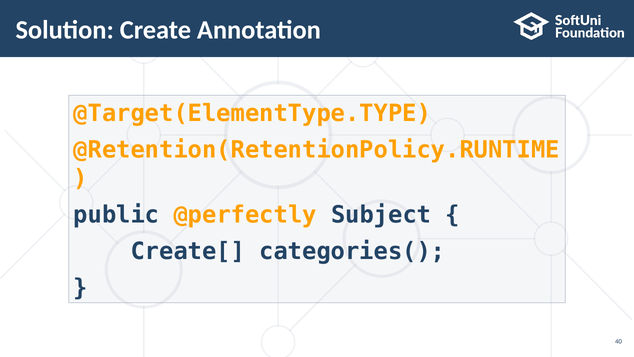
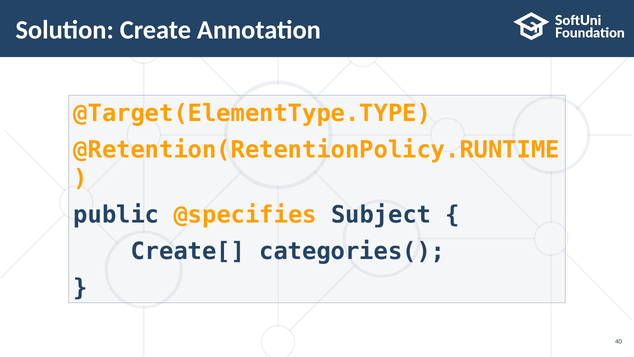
@perfectly: @perfectly -> @specifies
